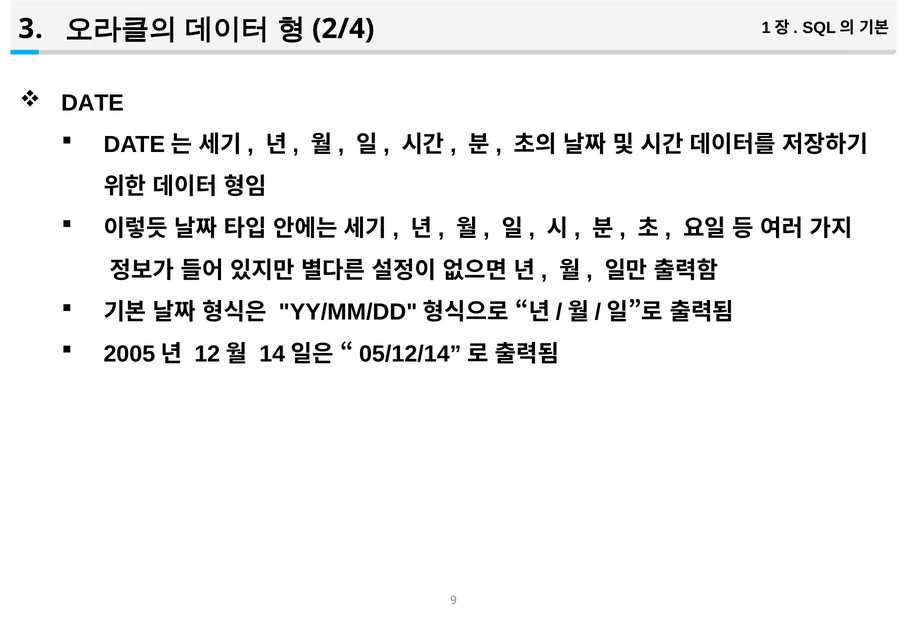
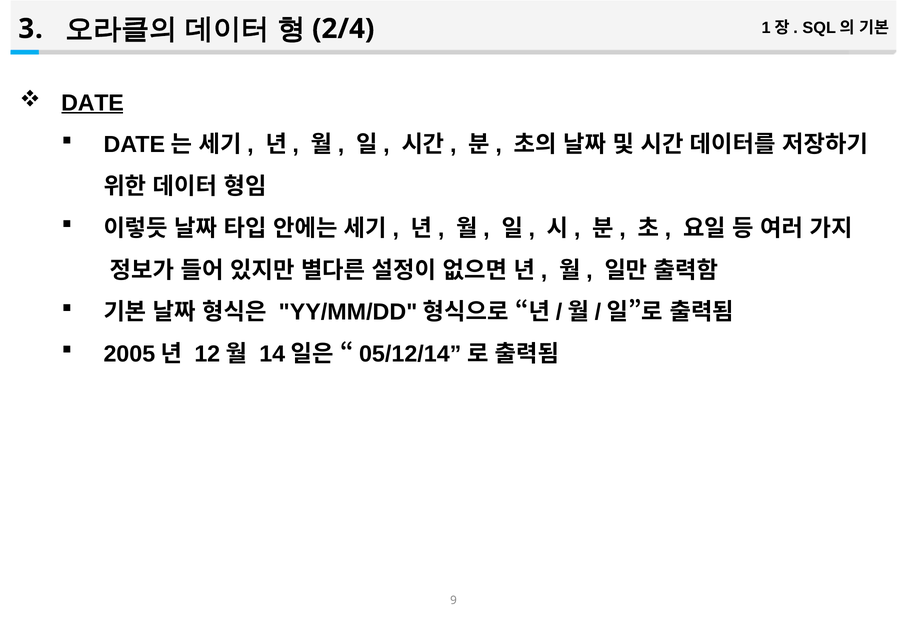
DATE underline: none -> present
